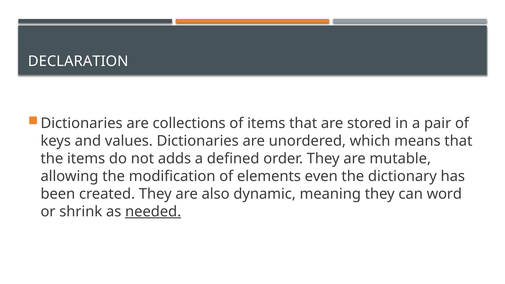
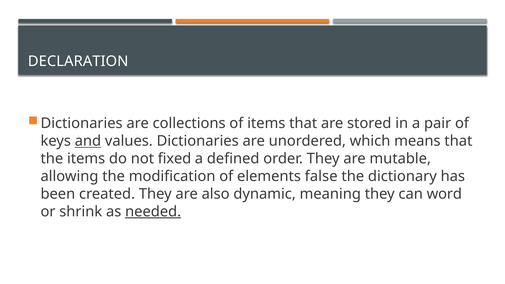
and underline: none -> present
adds: adds -> fixed
even: even -> false
